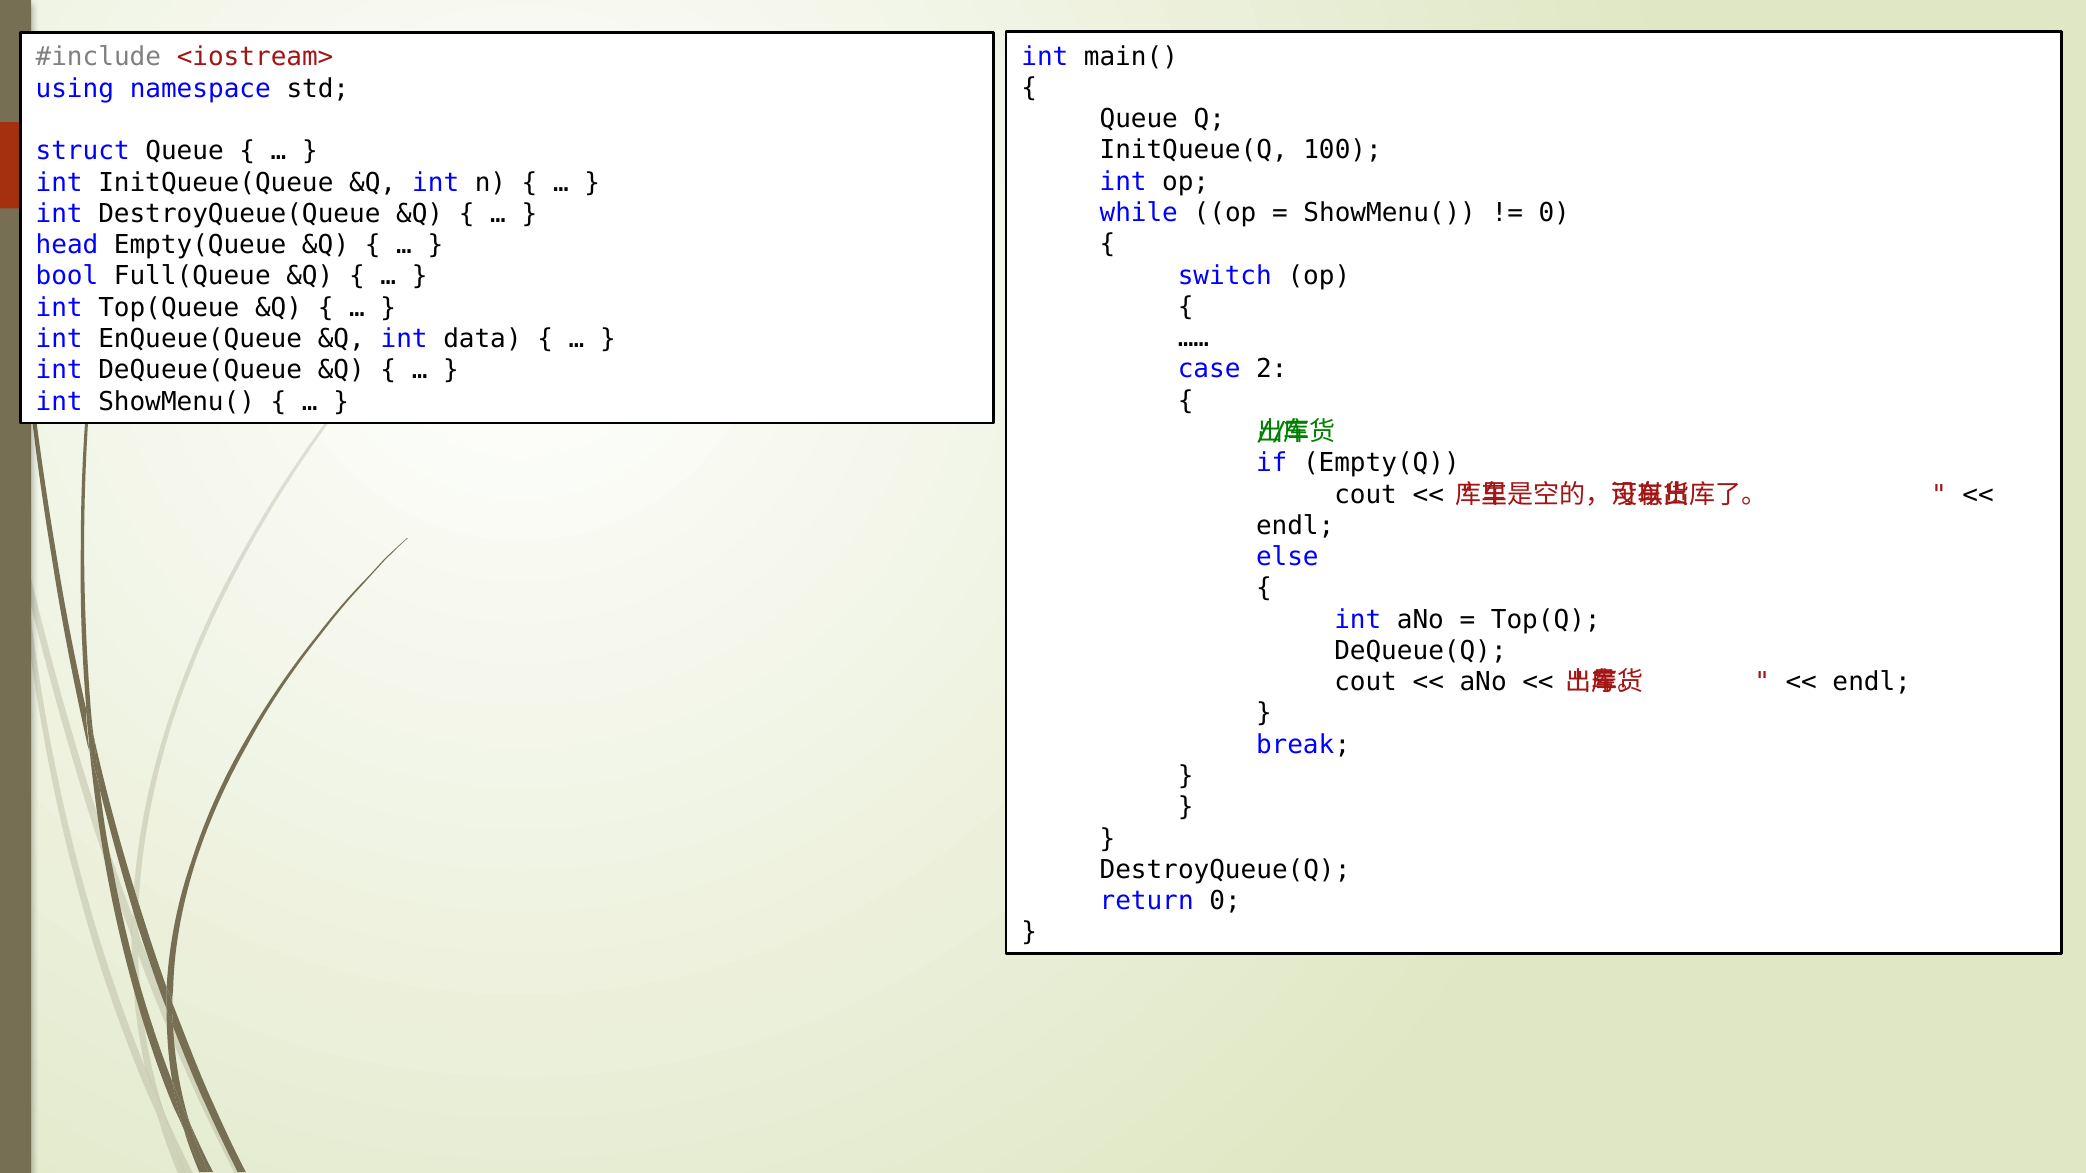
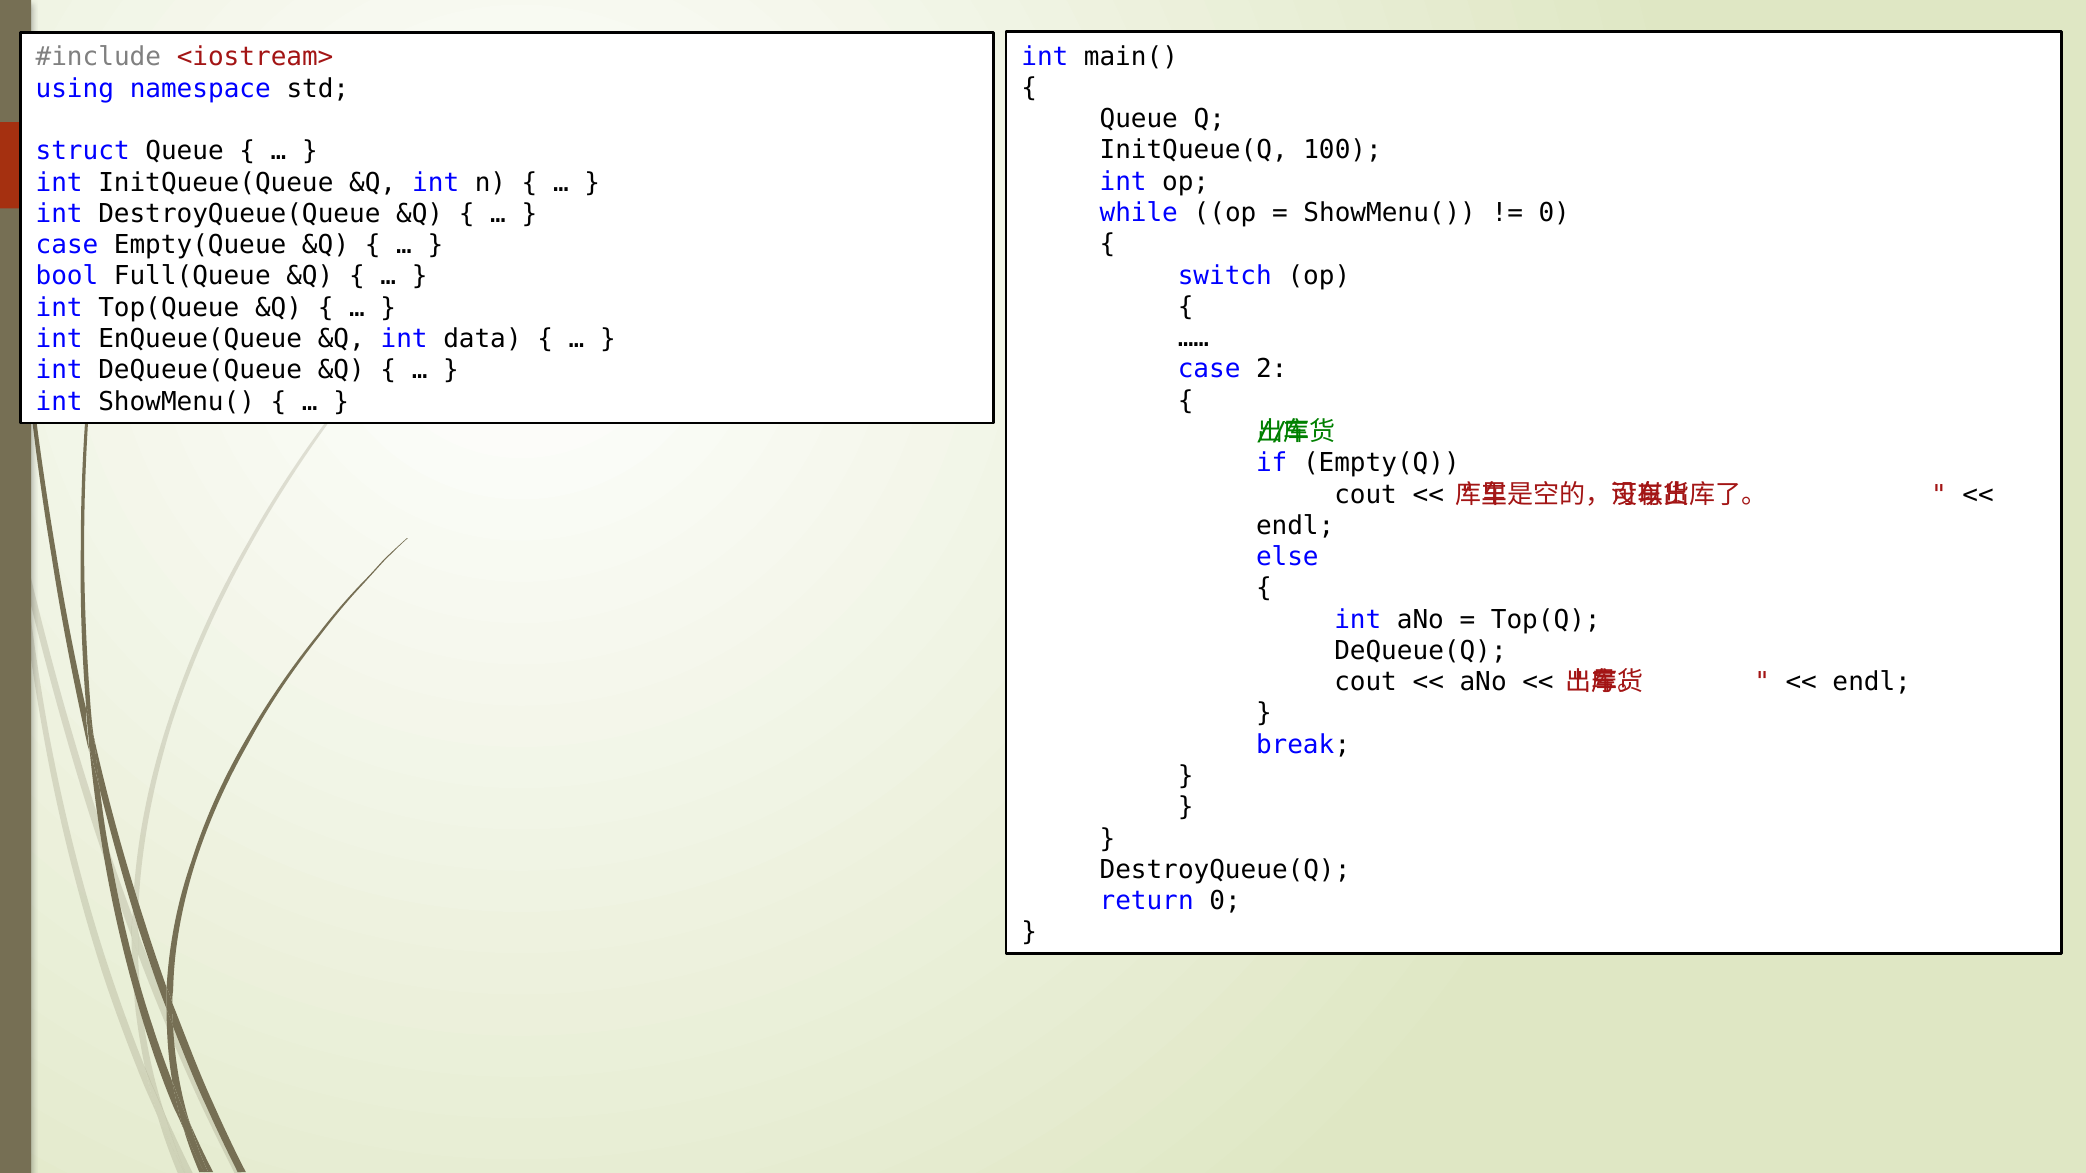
head at (67, 245): head -> case
